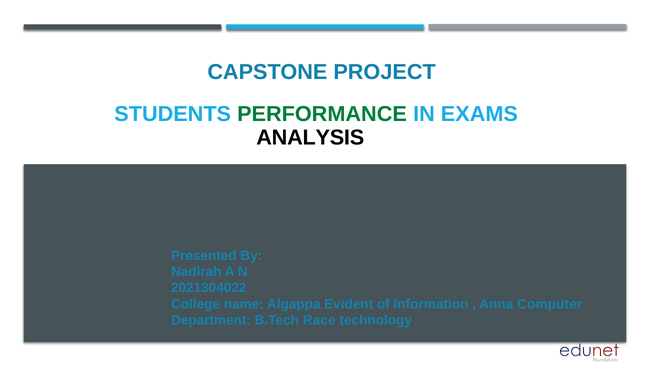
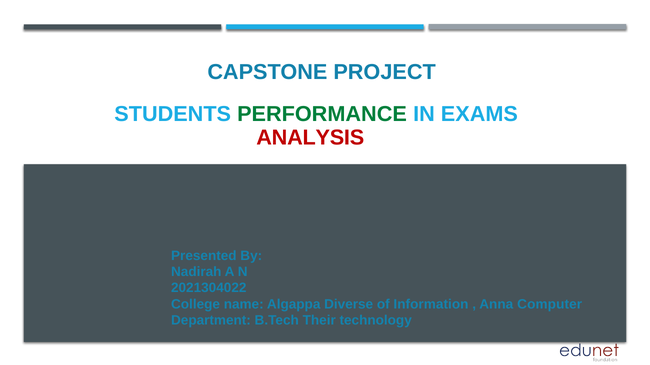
ANALYSIS colour: black -> red
Evident: Evident -> Diverse
Race: Race -> Their
